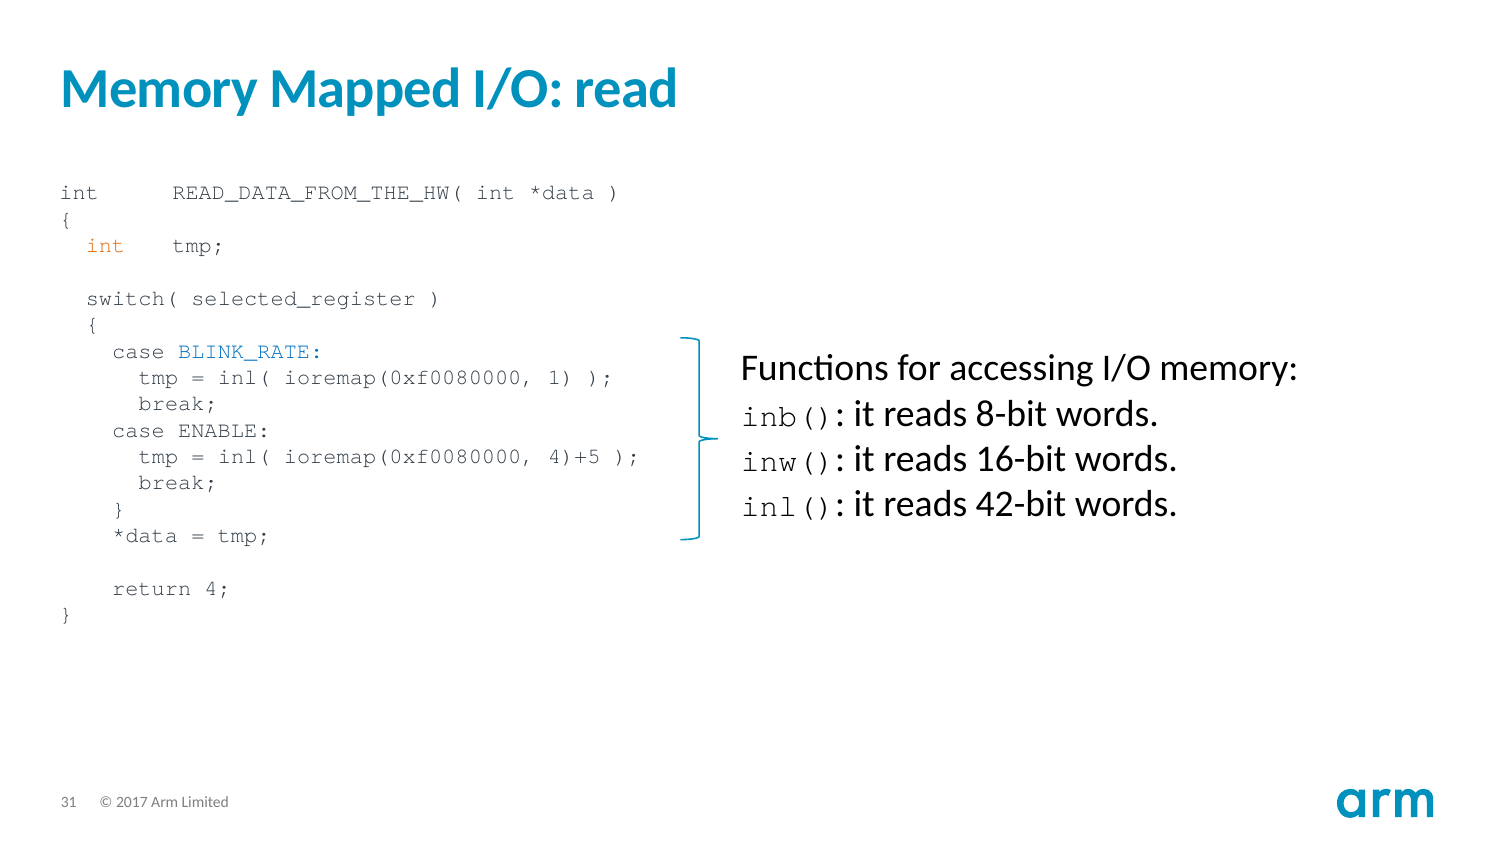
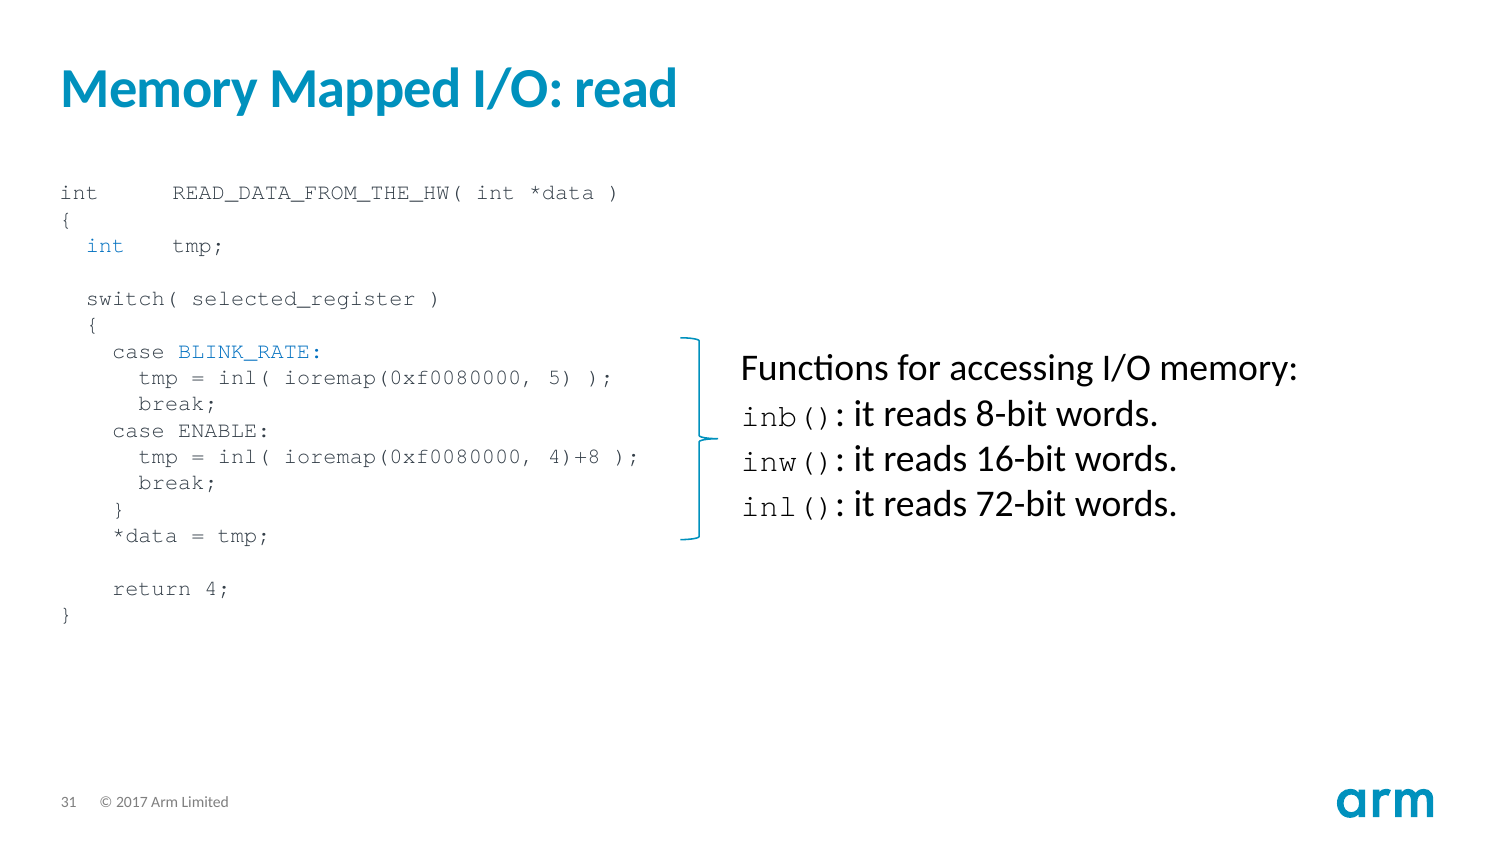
int at (106, 245) colour: orange -> blue
1: 1 -> 5
4)+5: 4)+5 -> 4)+8
42-bit: 42-bit -> 72-bit
